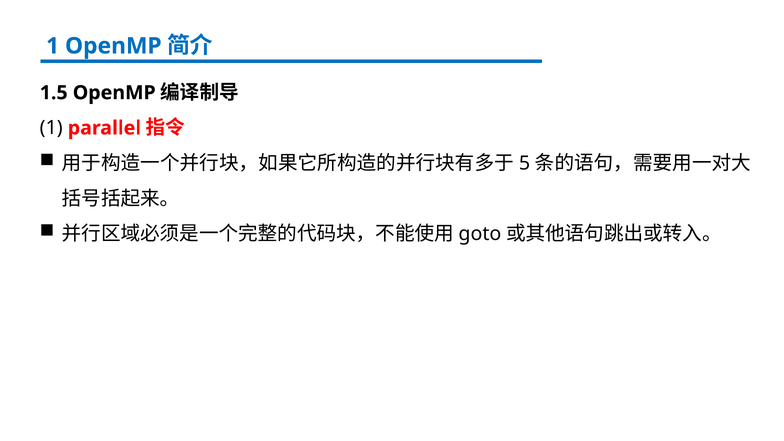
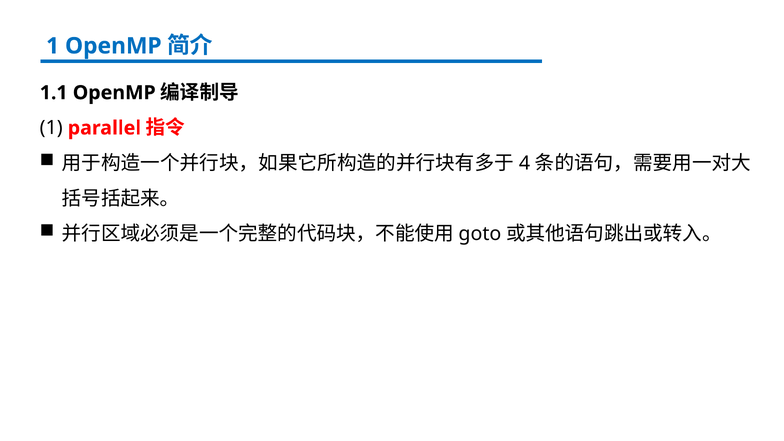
1.5: 1.5 -> 1.1
5: 5 -> 4
